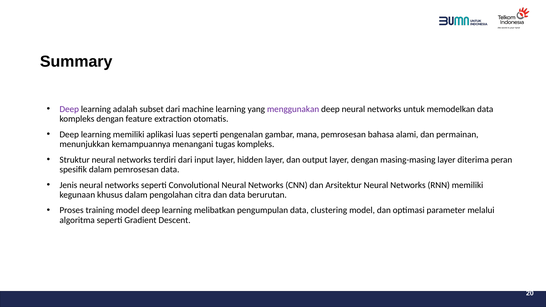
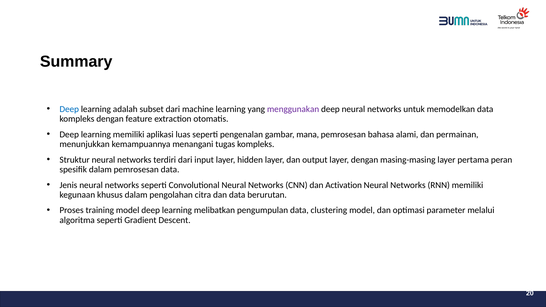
Deep at (69, 109) colour: purple -> blue
diterima: diterima -> pertama
Arsitektur: Arsitektur -> Activation
